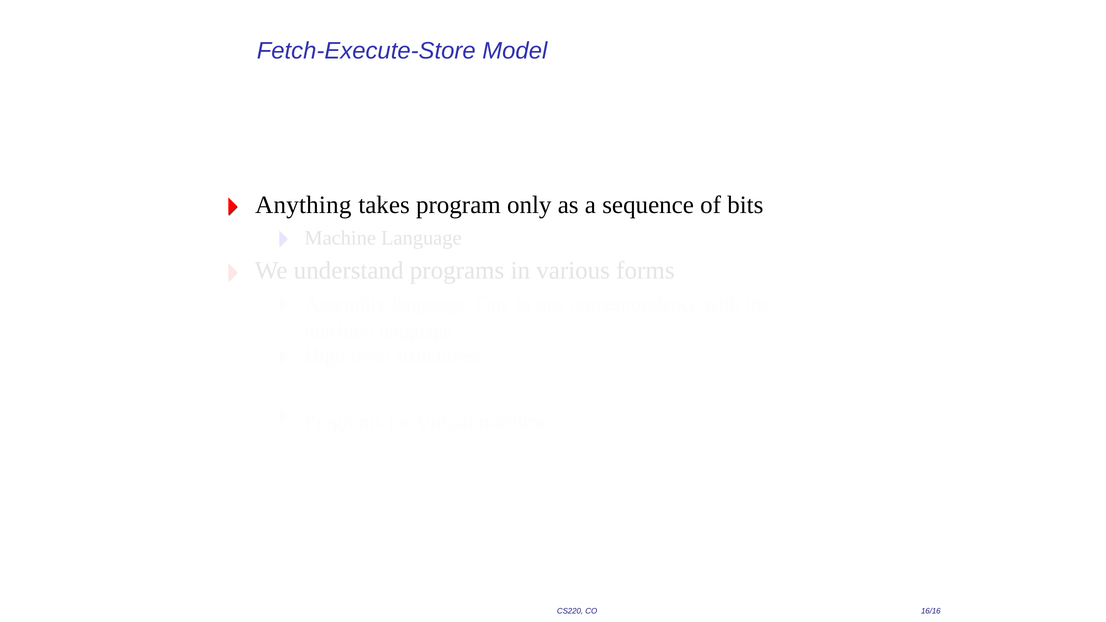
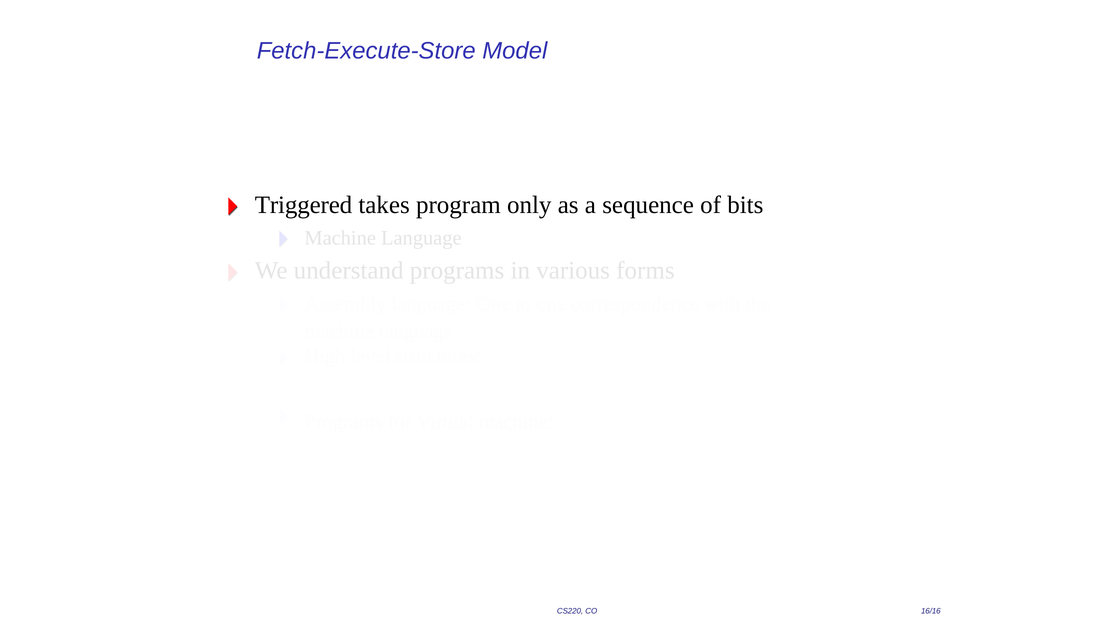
Anything: Anything -> Triggered
